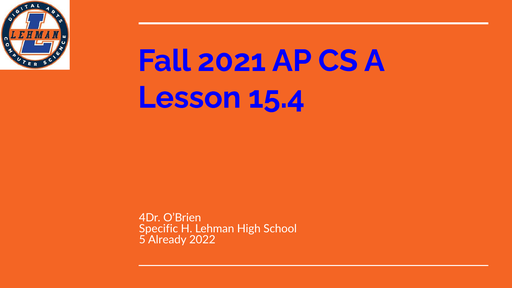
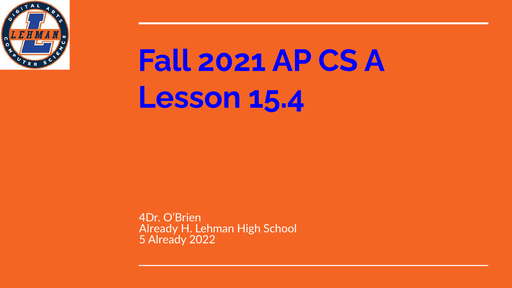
Specific at (158, 229): Specific -> Already
